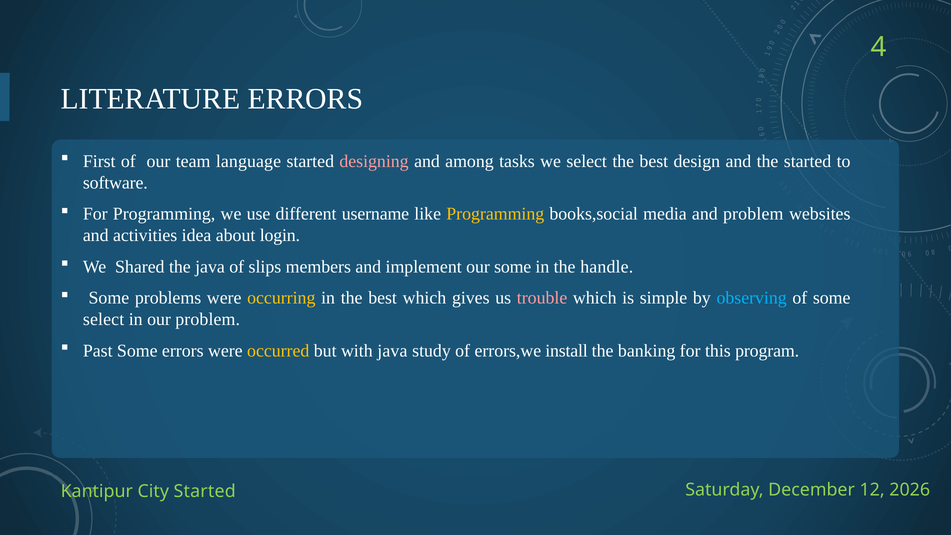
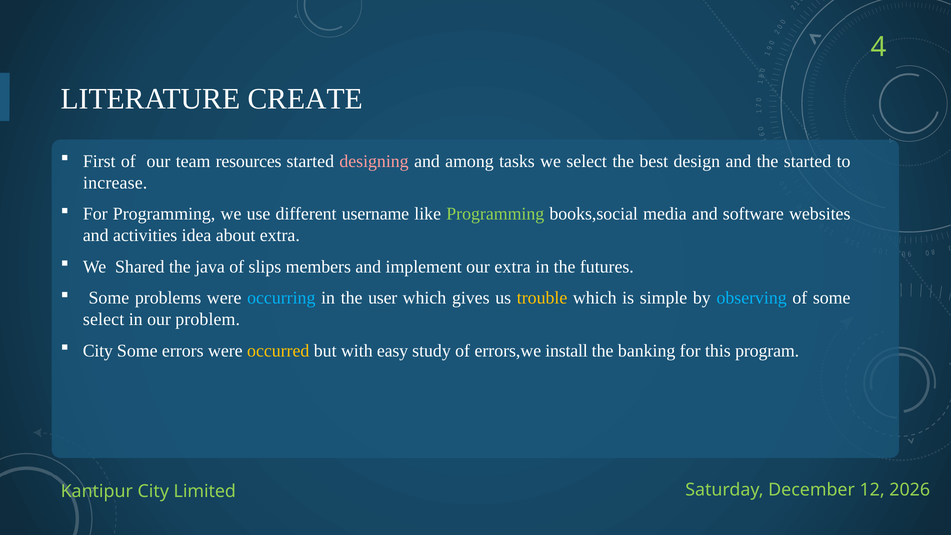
LITERATURE ERRORS: ERRORS -> CREATE
language: language -> resources
software: software -> increase
Programming at (495, 214) colour: yellow -> light green
and problem: problem -> software
about login: login -> extra
our some: some -> extra
handle: handle -> futures
occurring colour: yellow -> light blue
in the best: best -> user
trouble colour: pink -> yellow
Past at (98, 351): Past -> City
with java: java -> easy
City Started: Started -> Limited
